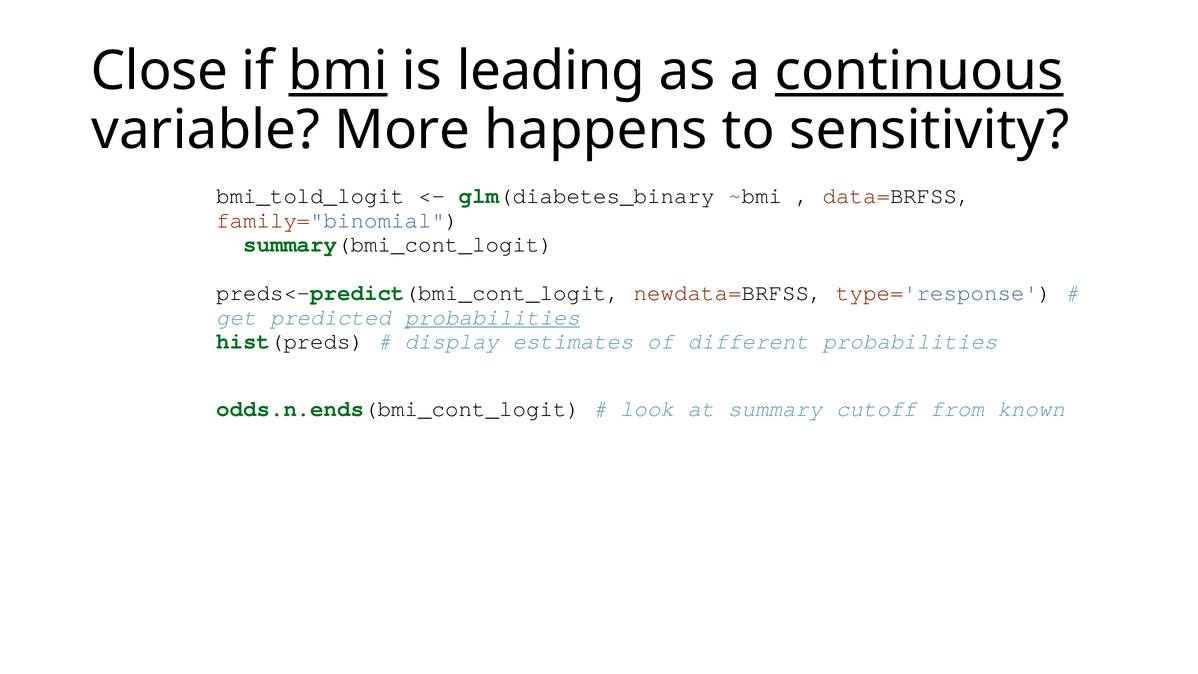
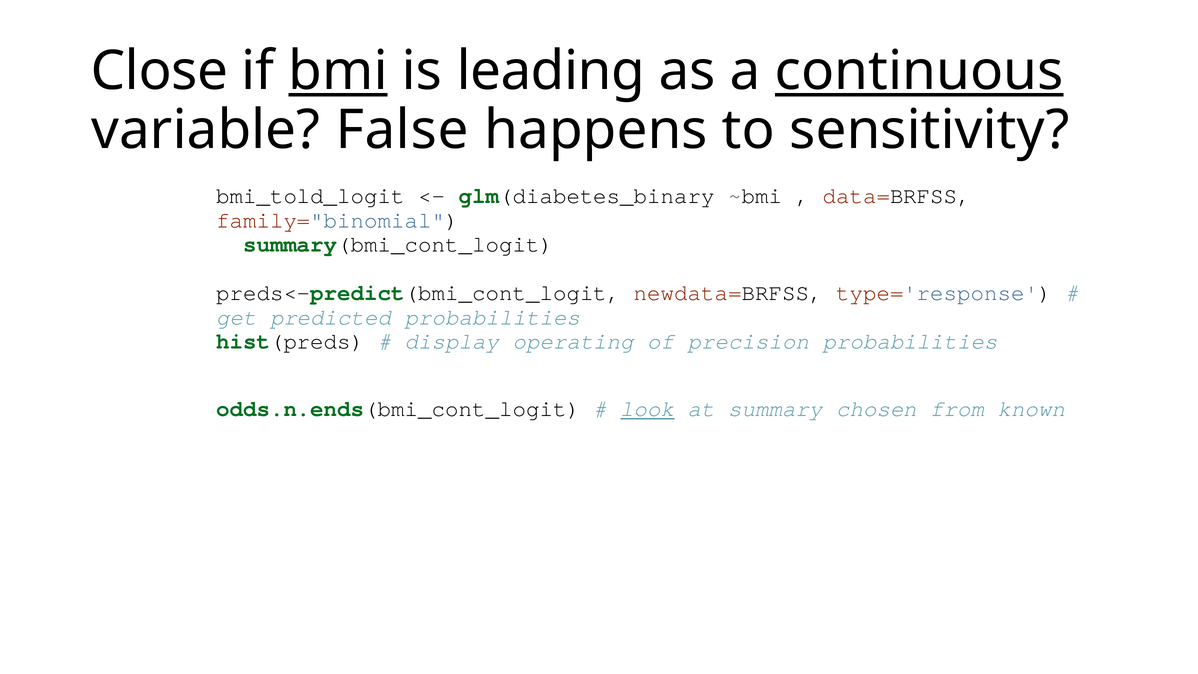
More: More -> False
probabilities at (492, 317) underline: present -> none
estimates: estimates -> operating
different: different -> precision
look underline: none -> present
cutoff: cutoff -> chosen
